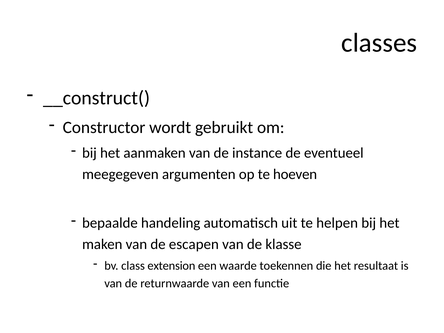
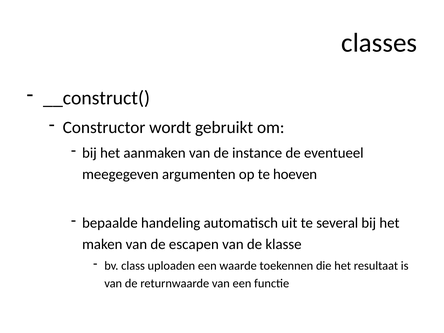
helpen: helpen -> several
extension: extension -> uploaden
